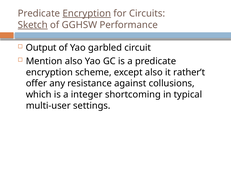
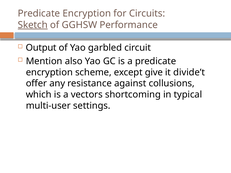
Encryption at (87, 13) underline: present -> none
except also: also -> give
rather’t: rather’t -> divide’t
integer: integer -> vectors
